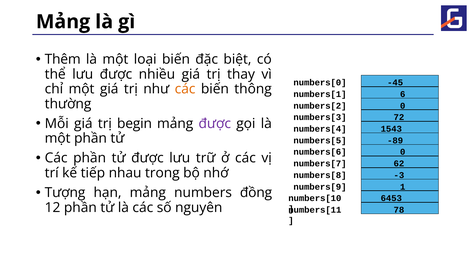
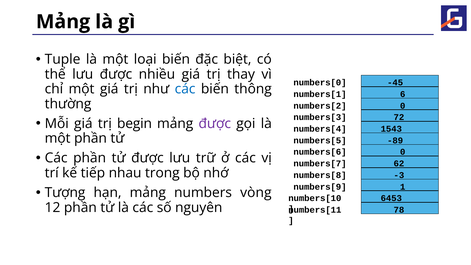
Thêm: Thêm -> Tuple
các at (185, 89) colour: orange -> blue
đồng: đồng -> vòng
